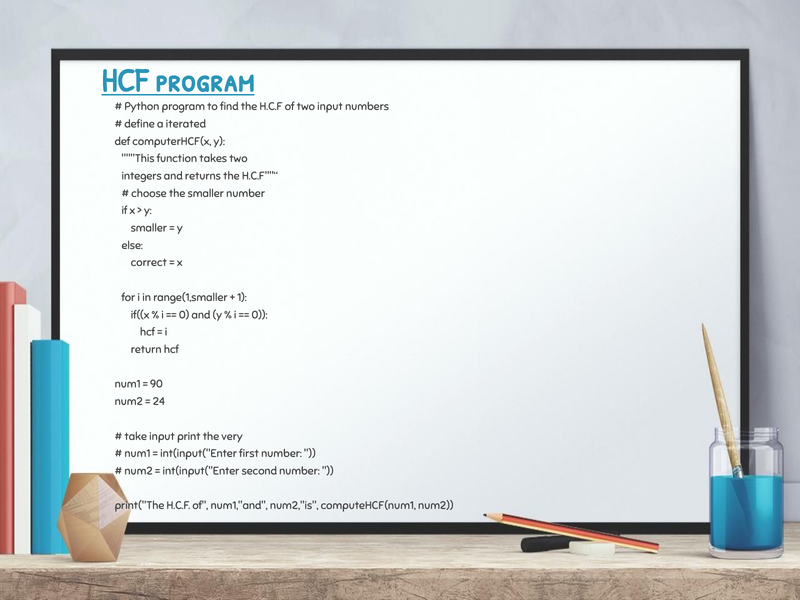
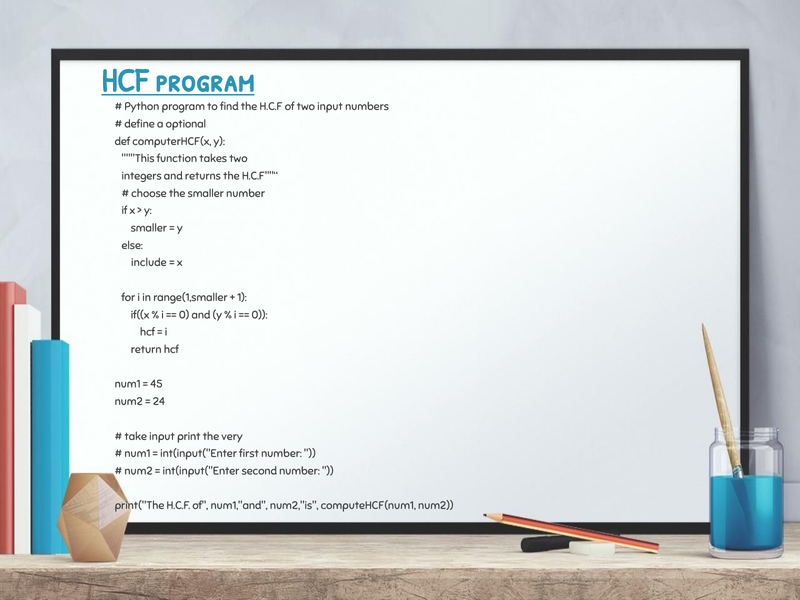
iterated: iterated -> optional
correct: correct -> include
90: 90 -> 45
